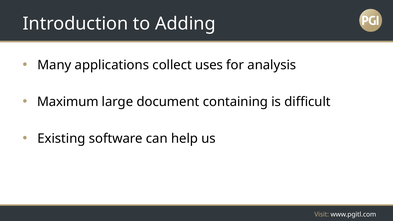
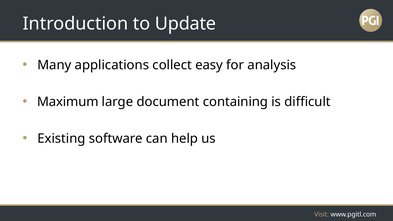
Adding: Adding -> Update
uses: uses -> easy
